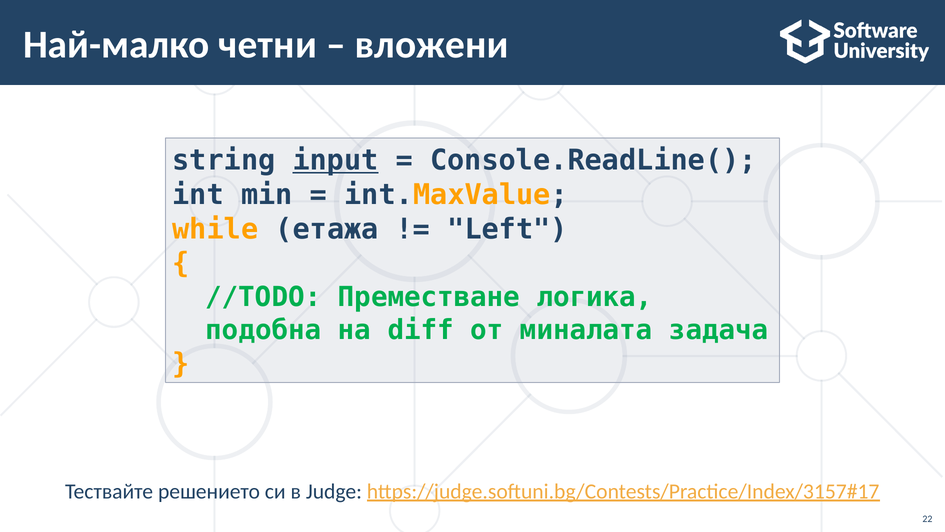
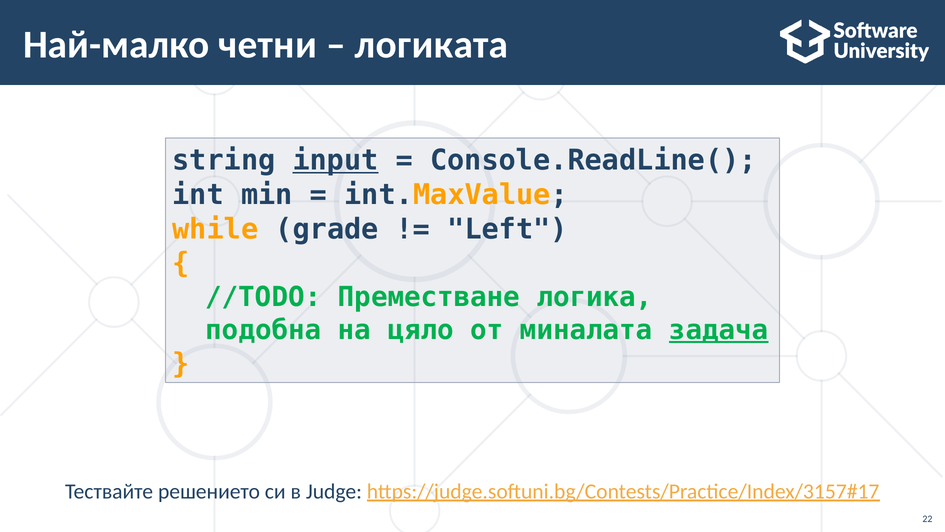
вложени: вложени -> логиката
етажа: етажа -> grade
diff: diff -> цяло
задача underline: none -> present
